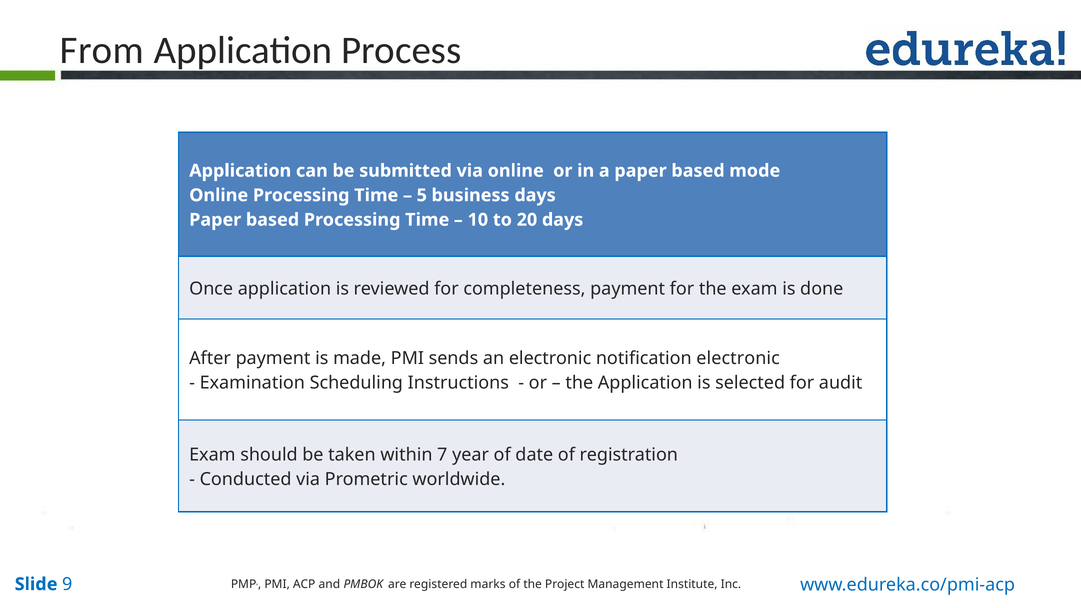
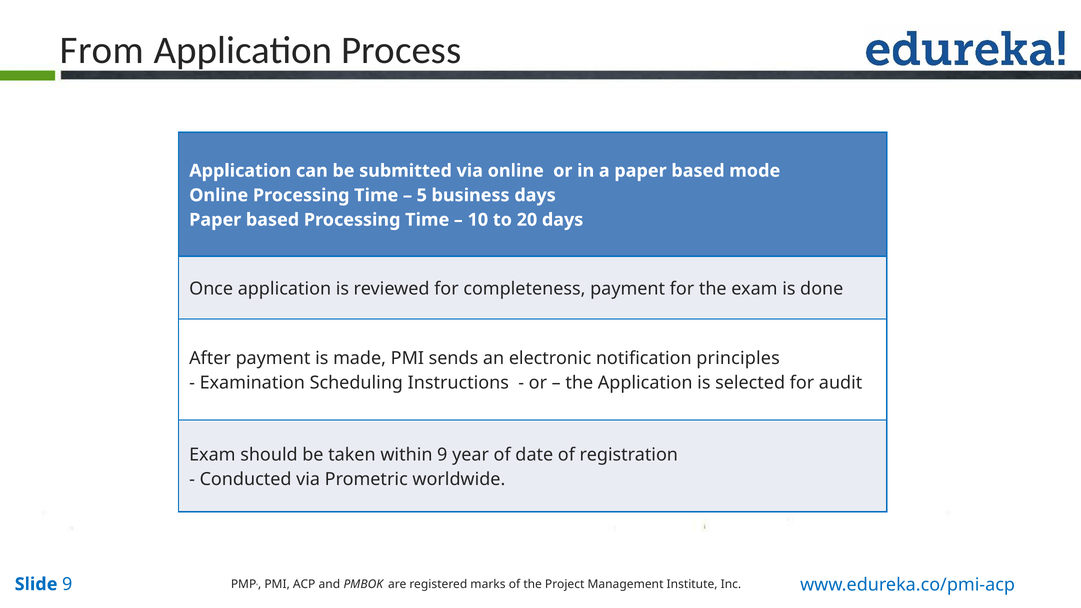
notification electronic: electronic -> principles
within 7: 7 -> 9
